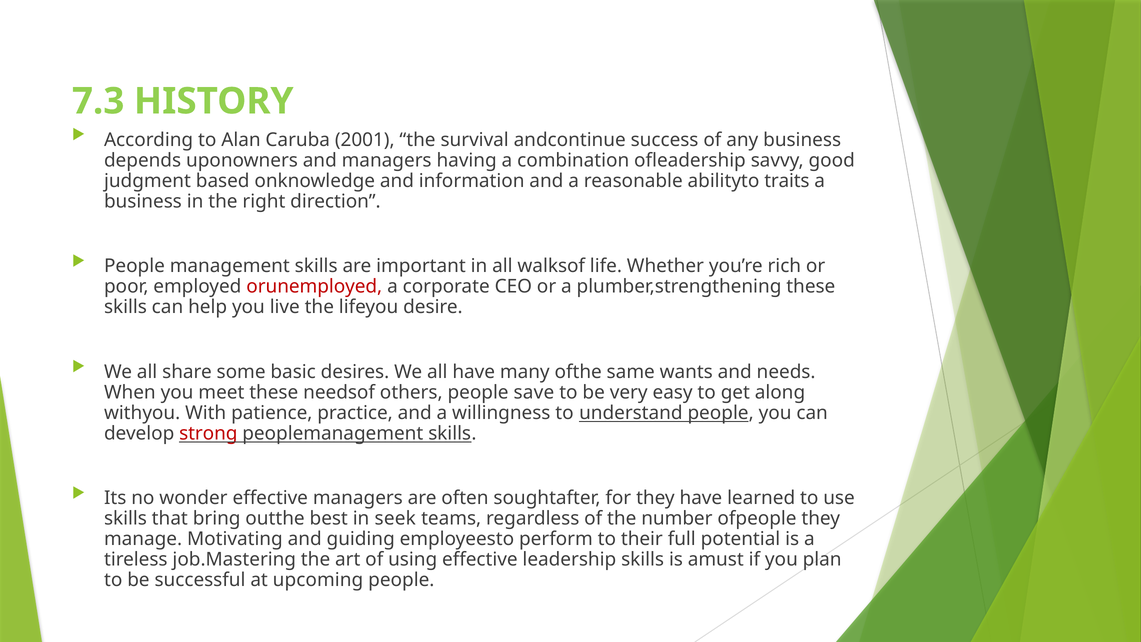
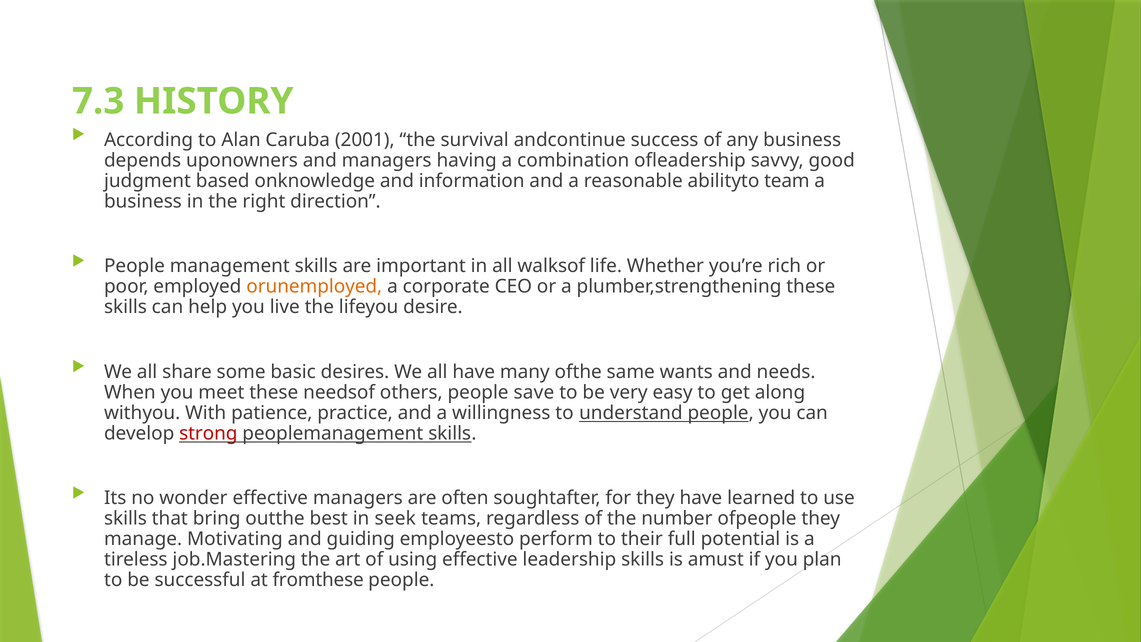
traits: traits -> team
orunemployed colour: red -> orange
upcoming: upcoming -> fromthese
